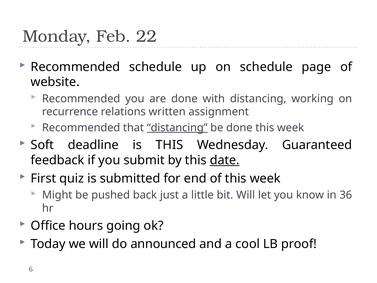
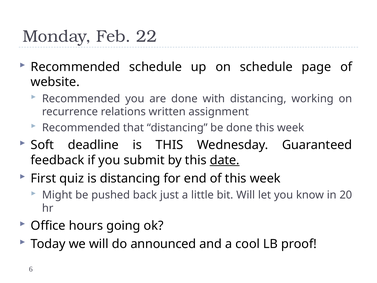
distancing at (177, 128) underline: present -> none
is submitted: submitted -> distancing
36: 36 -> 20
